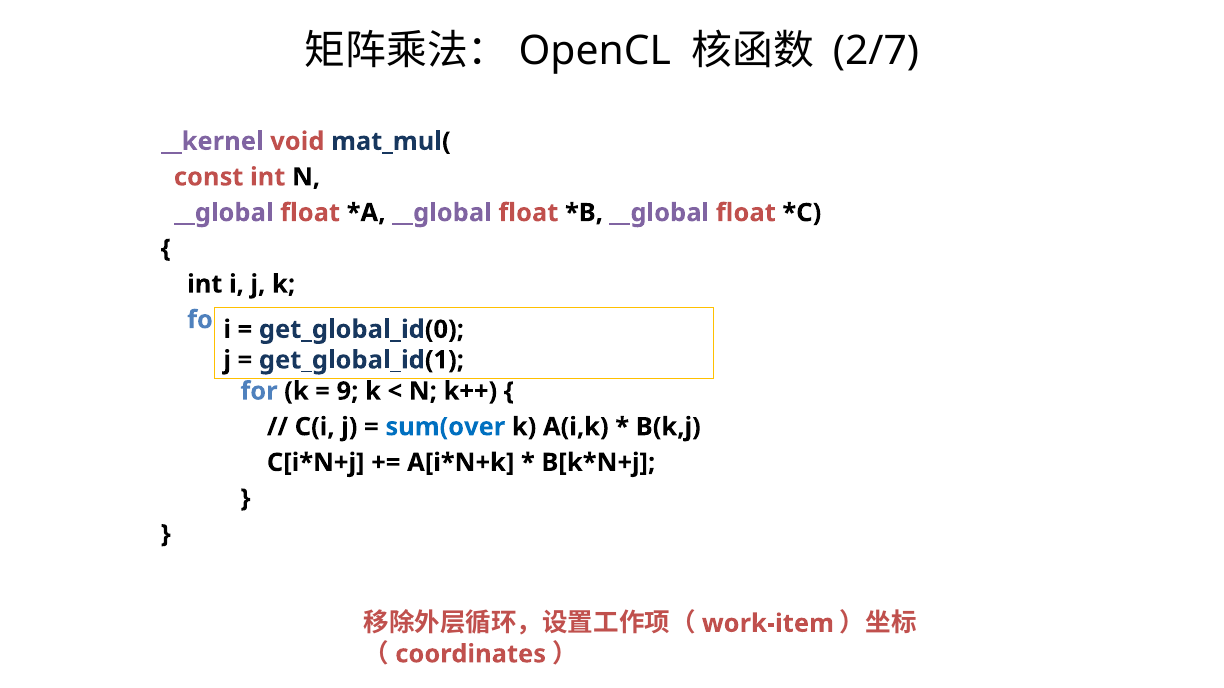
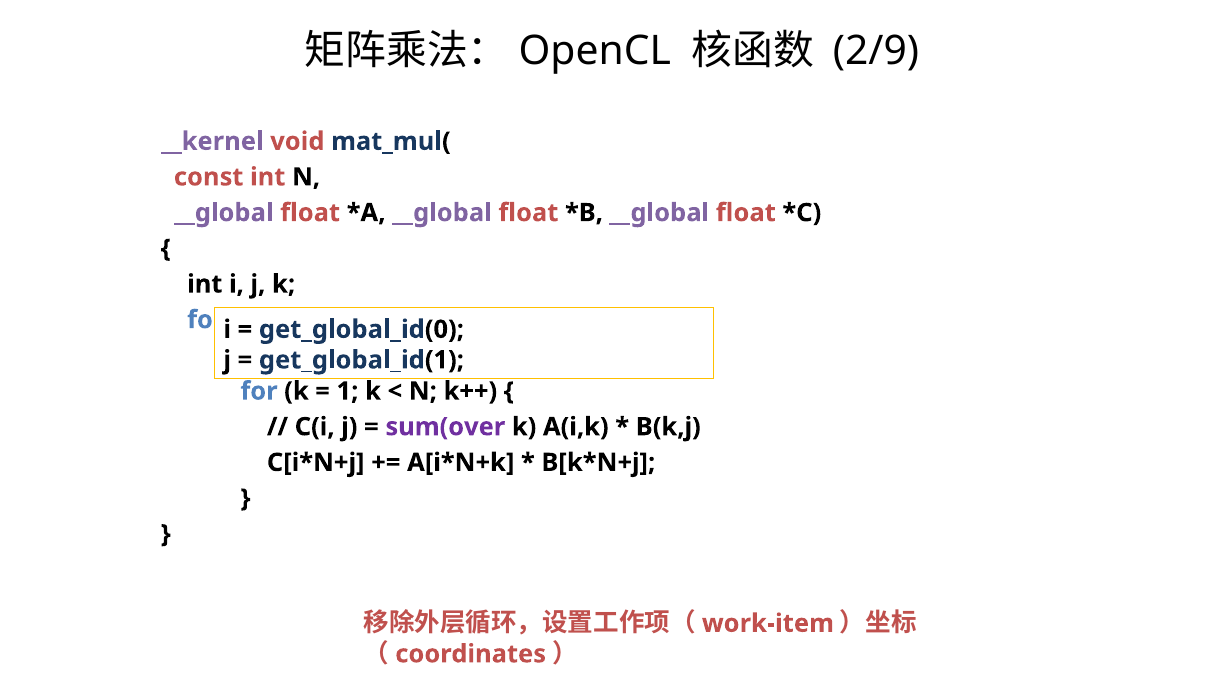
2/7: 2/7 -> 2/9
9: 9 -> 1
sum(over colour: blue -> purple
